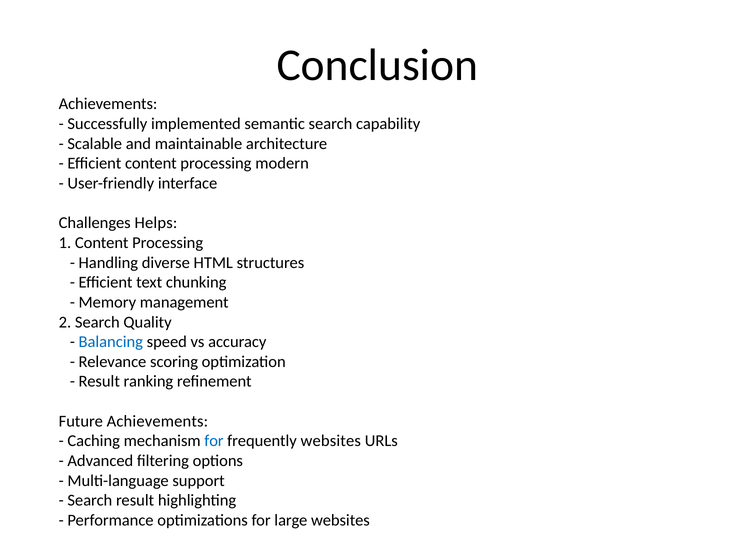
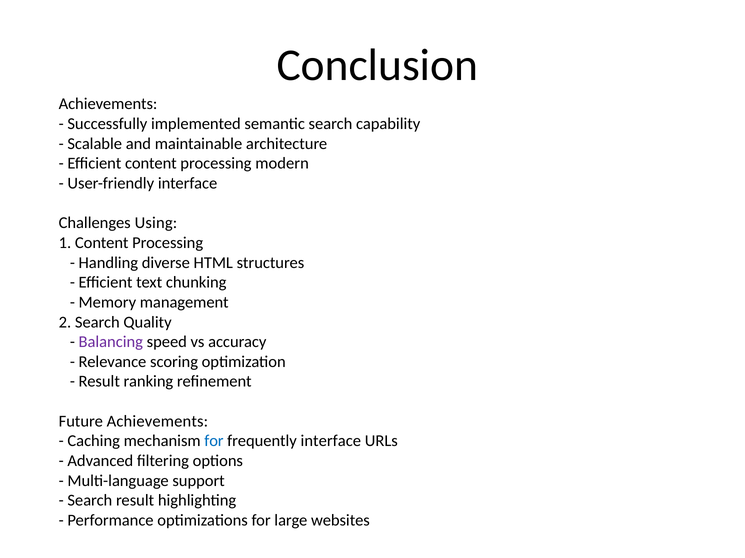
Helps: Helps -> Using
Balancing colour: blue -> purple
frequently websites: websites -> interface
